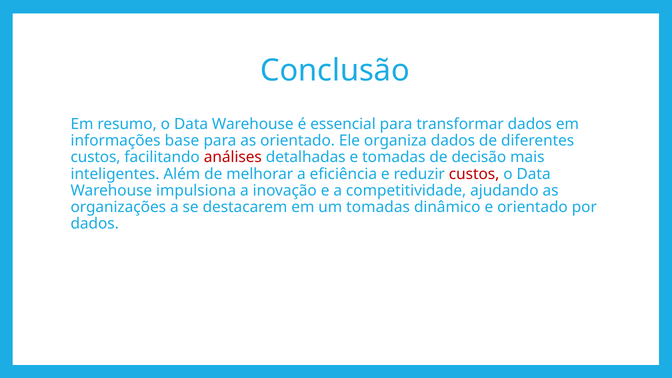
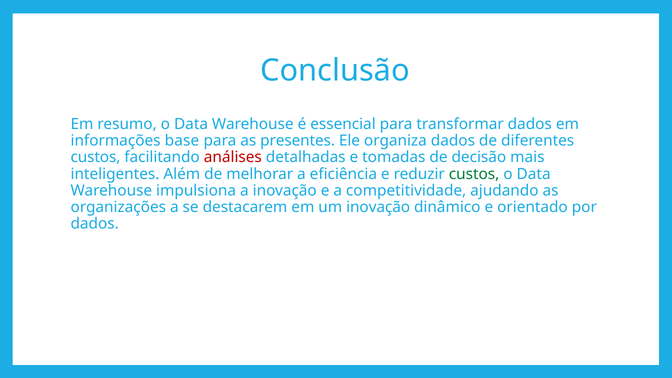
as orientado: orientado -> presentes
custos at (474, 174) colour: red -> green
um tomadas: tomadas -> inovação
